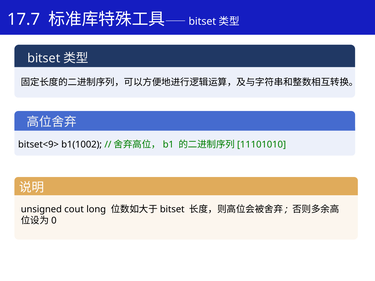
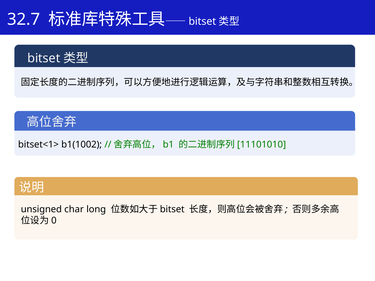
17.7: 17.7 -> 32.7
bitset<9>: bitset<9> -> bitset<1>
cout: cout -> char
